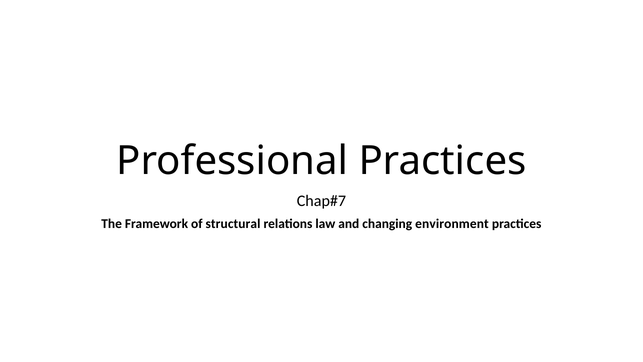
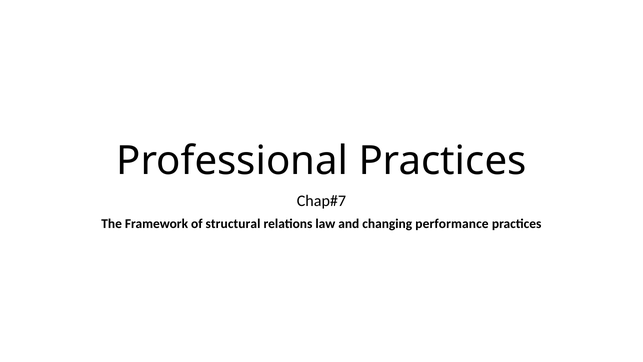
environment: environment -> performance
